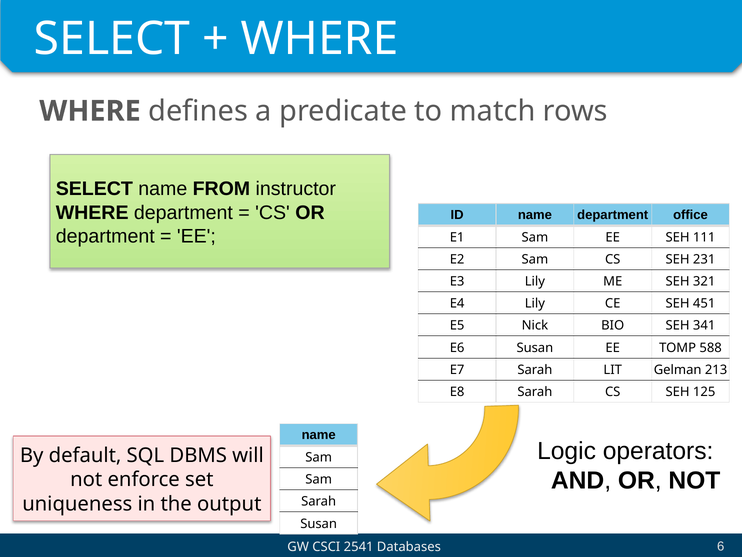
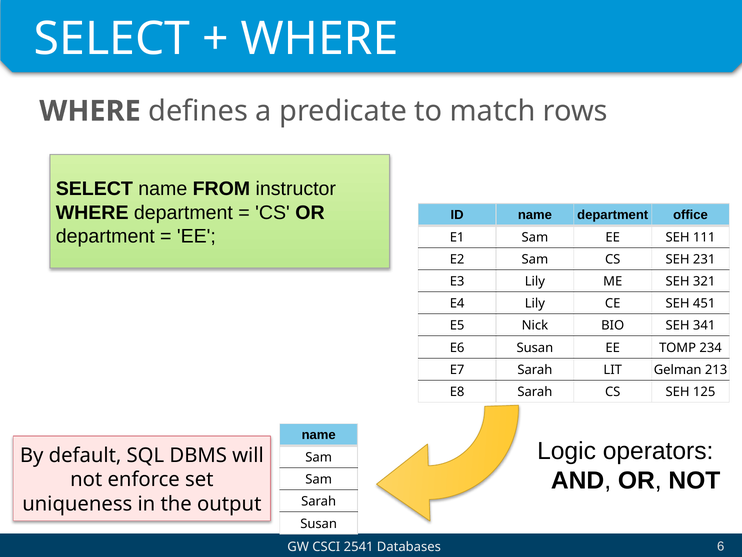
588: 588 -> 234
